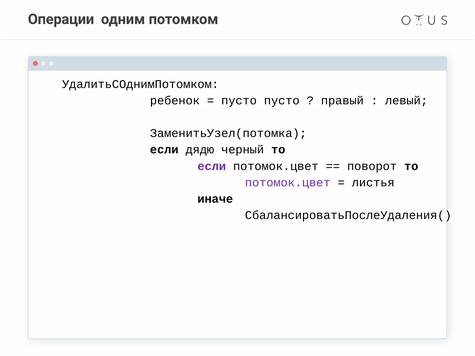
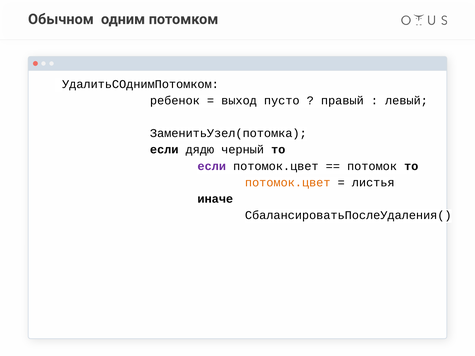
Операции: Операции -> Обычном
пусто at (239, 101): пусто -> выход
поворот: поворот -> потомок
потомок.цвет at (288, 183) colour: purple -> orange
